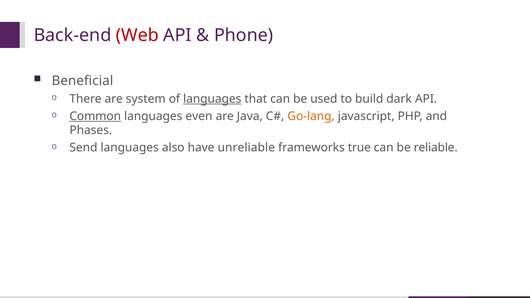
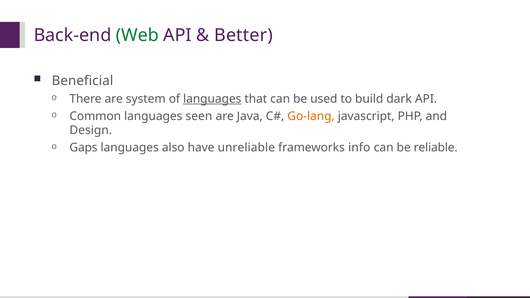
Web colour: red -> green
Phone: Phone -> Better
Common underline: present -> none
even: even -> seen
Phases: Phases -> Design
Send: Send -> Gaps
true: true -> info
